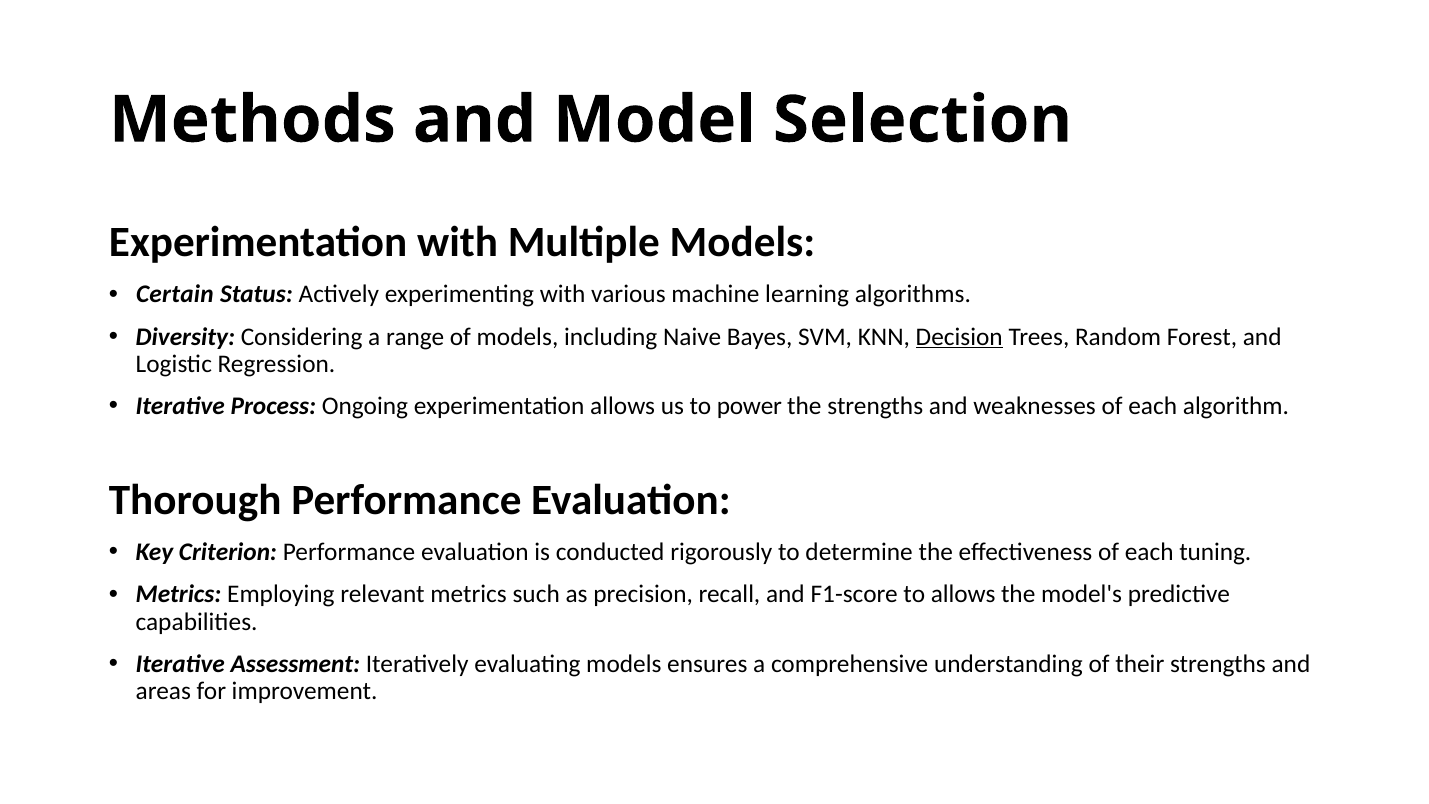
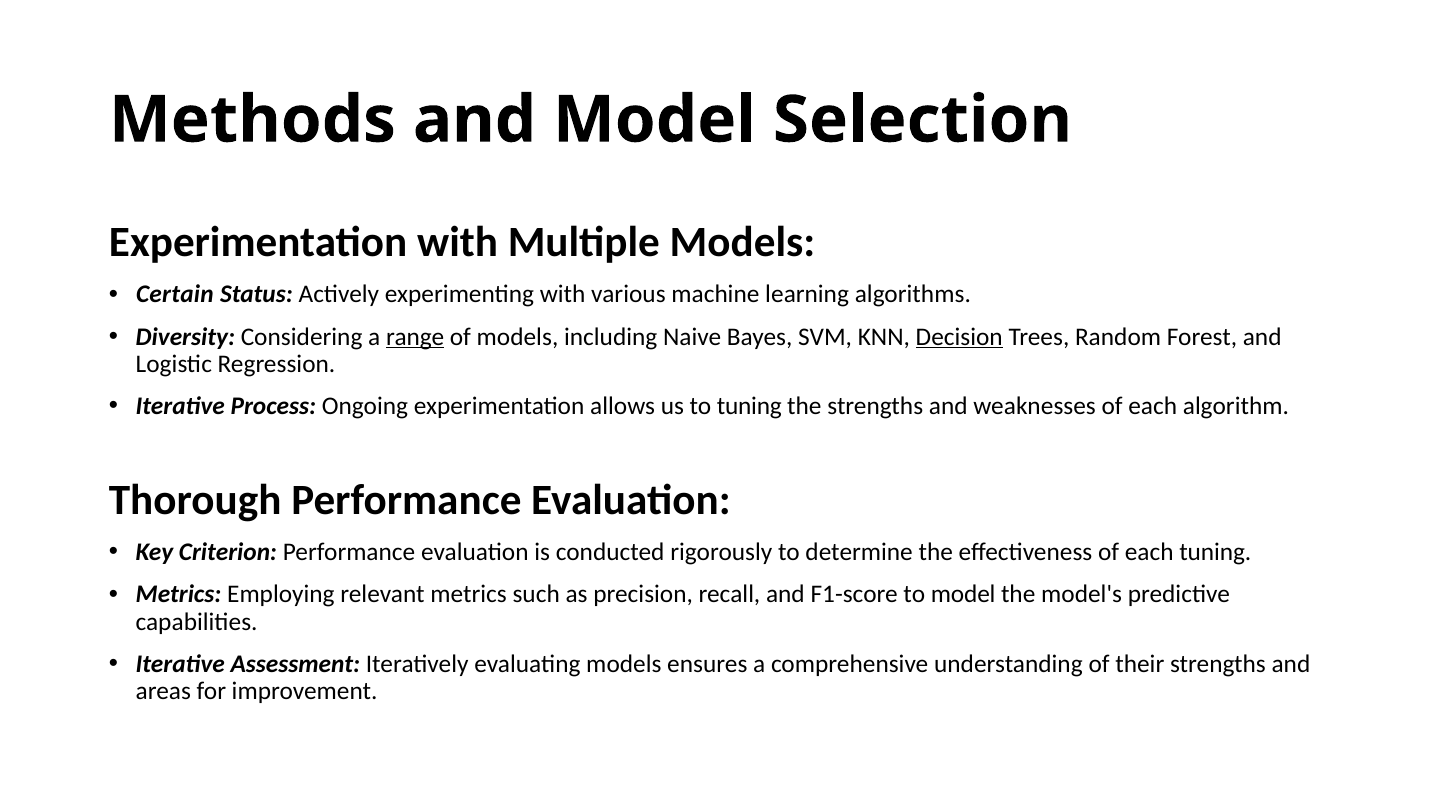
range underline: none -> present
to power: power -> tuning
to allows: allows -> model
